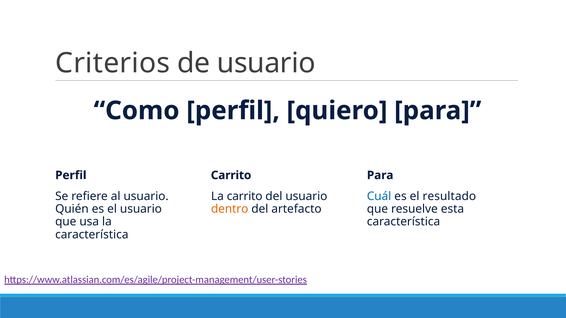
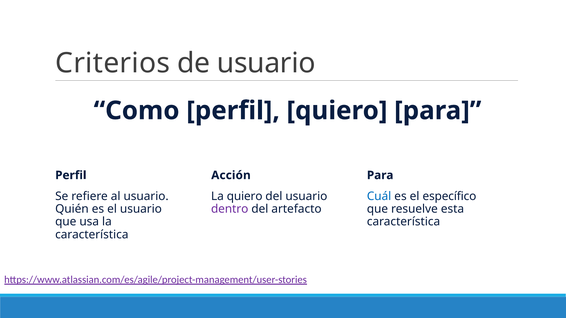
Carrito at (231, 175): Carrito -> Acción
La carrito: carrito -> quiero
resultado: resultado -> específico
dentro colour: orange -> purple
